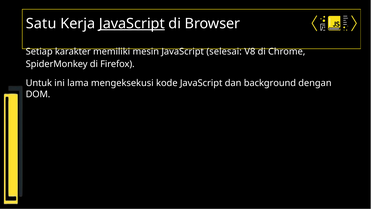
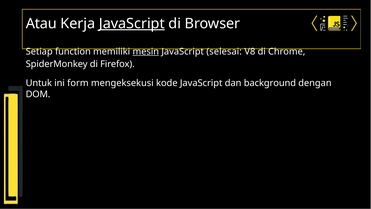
Satu: Satu -> Atau
karakter: karakter -> function
mesin underline: none -> present
lama: lama -> form
